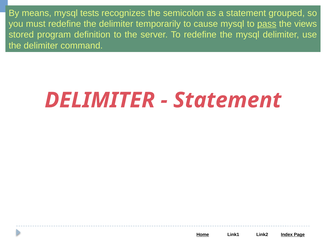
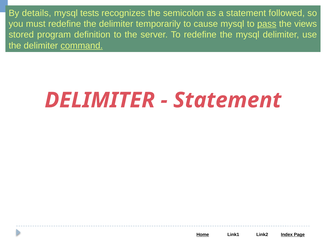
means: means -> details
grouped: grouped -> followed
command underline: none -> present
